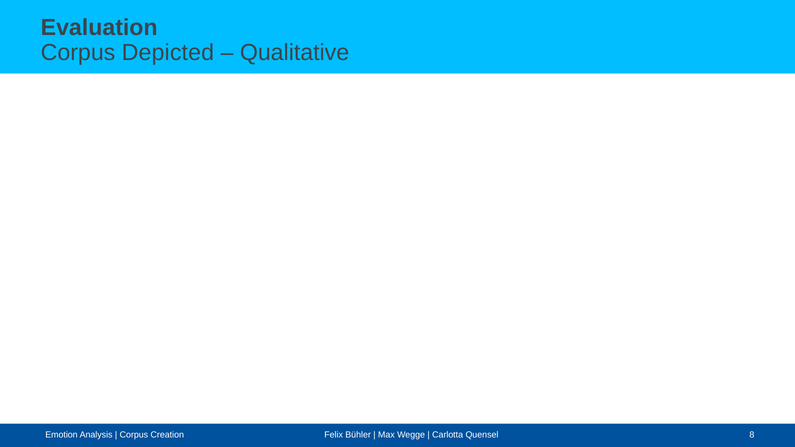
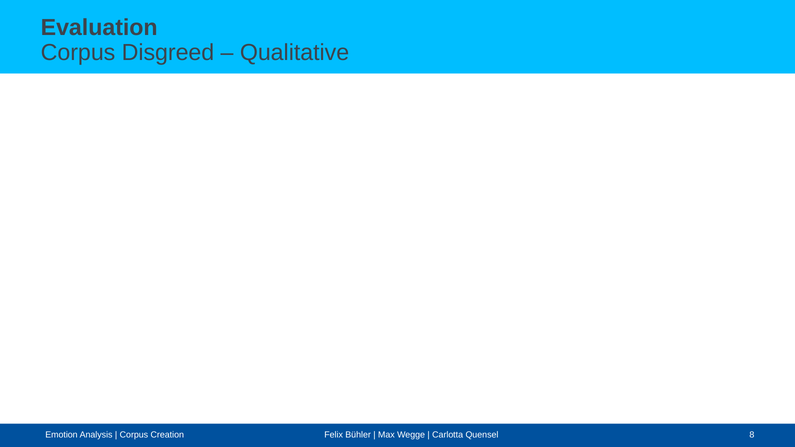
Depicted: Depicted -> Disgreed
